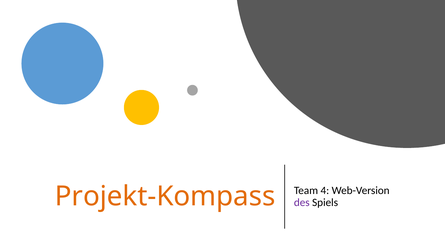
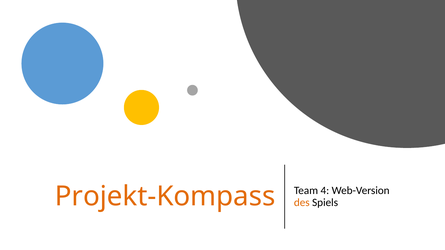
des colour: purple -> orange
